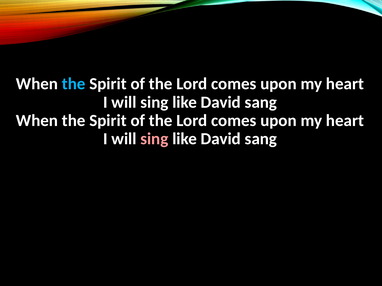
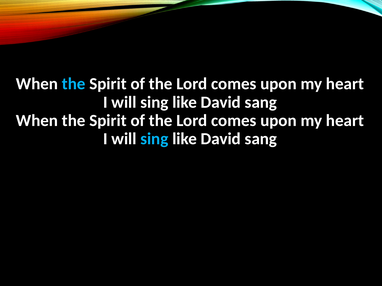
sing at (154, 139) colour: pink -> light blue
